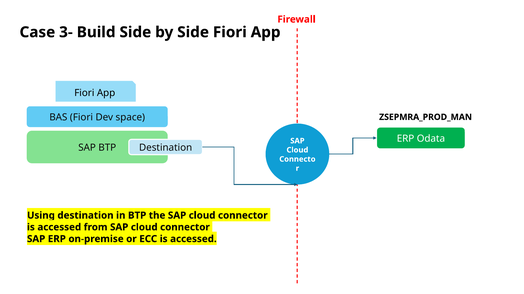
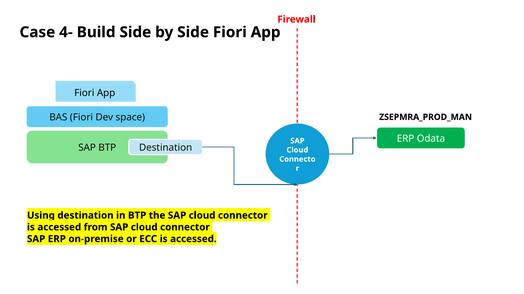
3-: 3- -> 4-
